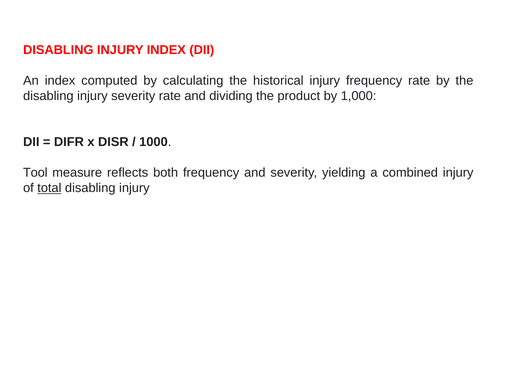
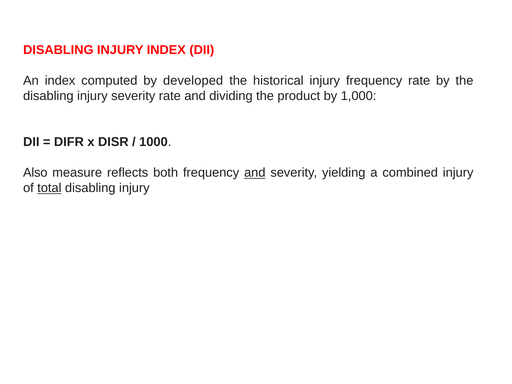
calculating: calculating -> developed
Tool: Tool -> Also
and at (255, 173) underline: none -> present
